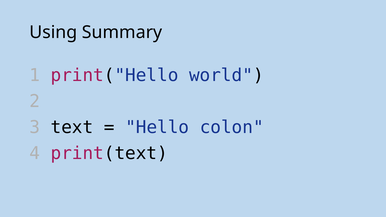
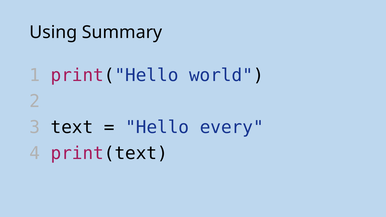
colon: colon -> every
